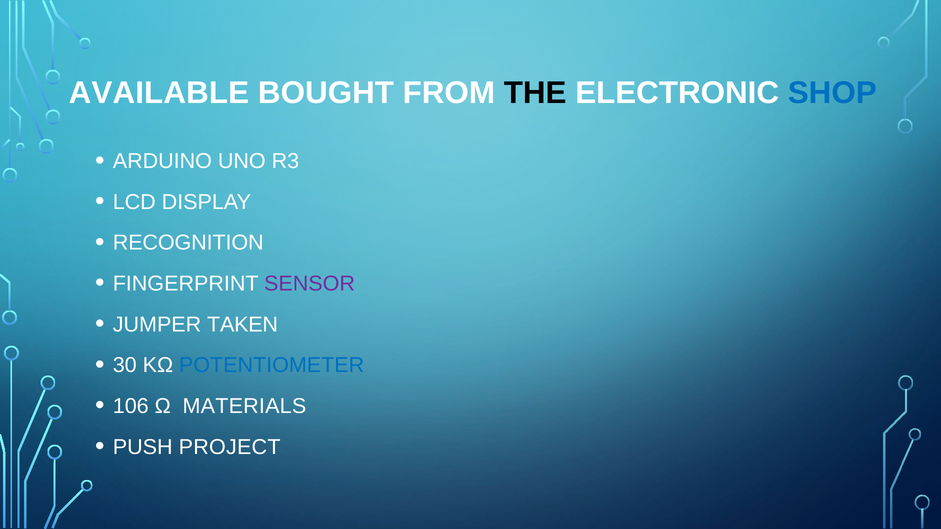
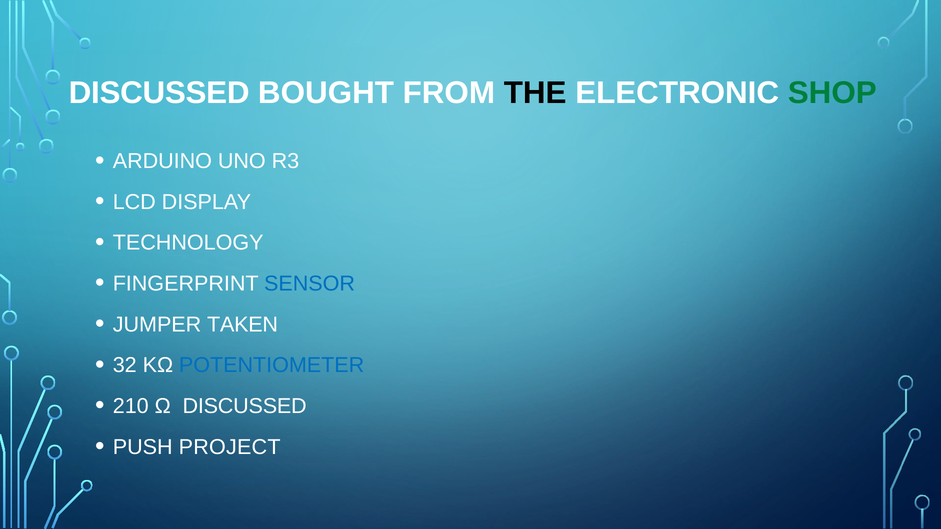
AVAILABLE at (159, 93): AVAILABLE -> DISCUSSED
SHOP colour: blue -> green
RECOGNITION: RECOGNITION -> TECHNOLOGY
SENSOR colour: purple -> blue
30: 30 -> 32
106: 106 -> 210
Ω MATERIALS: MATERIALS -> DISCUSSED
